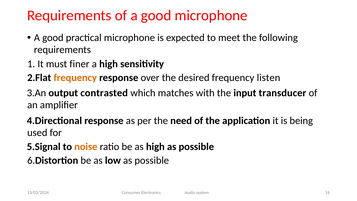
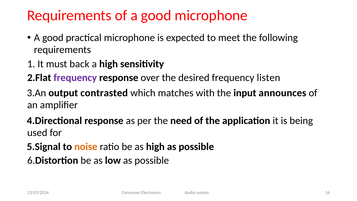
finer: finer -> back
frequency at (75, 77) colour: orange -> purple
transducer: transducer -> announces
